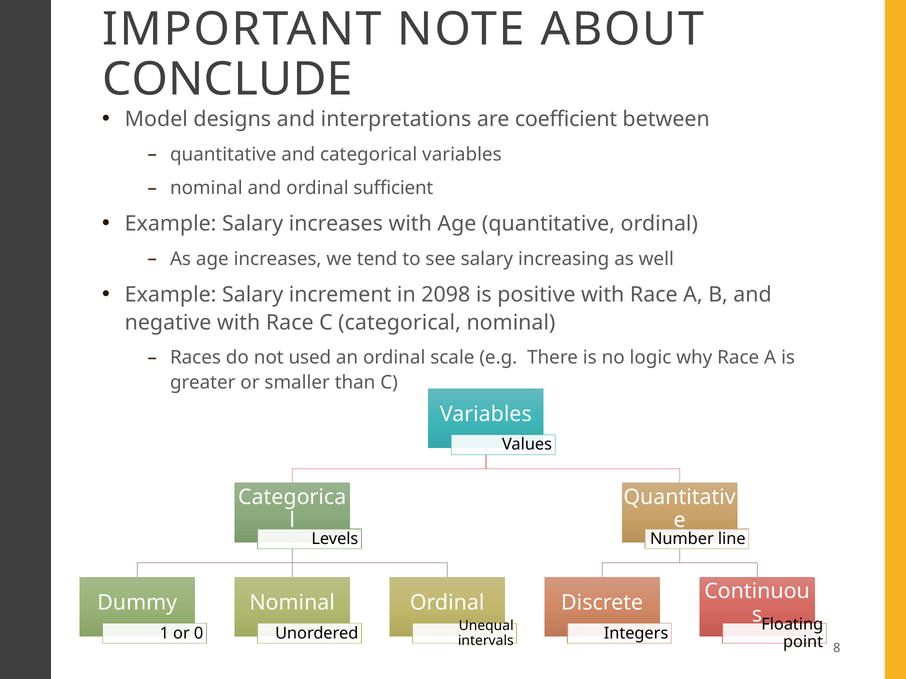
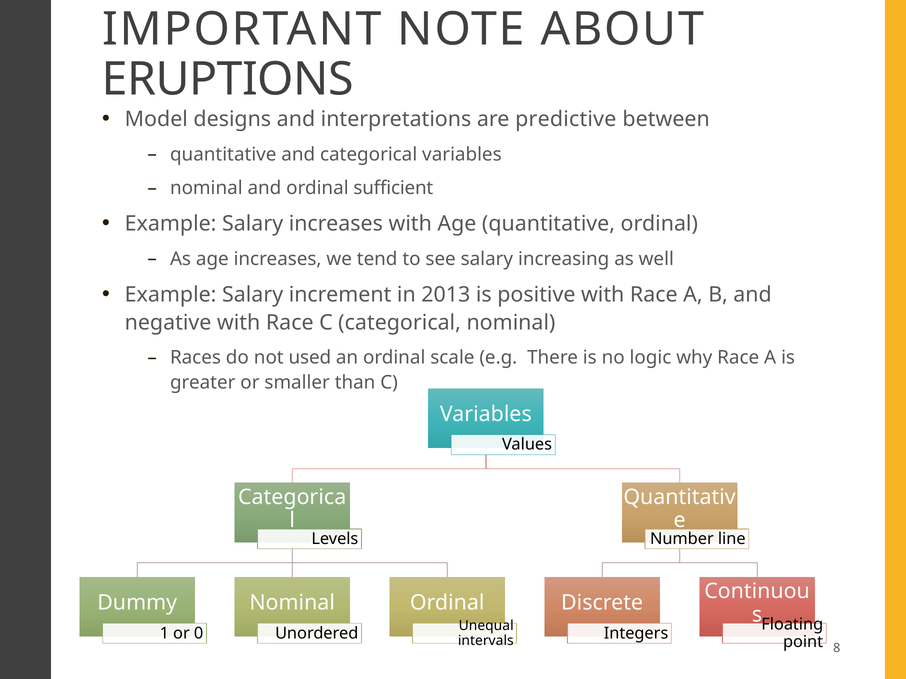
CONCLUDE: CONCLUDE -> ERUPTIONS
coefficient: coefficient -> predictive
2098: 2098 -> 2013
